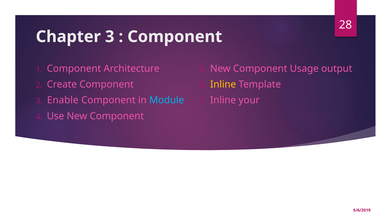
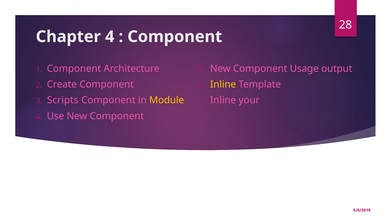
Chapter 3: 3 -> 4
Enable: Enable -> Scripts
Module colour: light blue -> yellow
